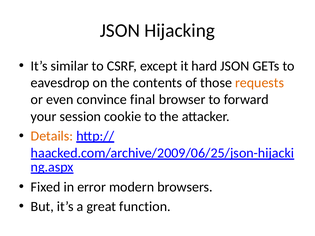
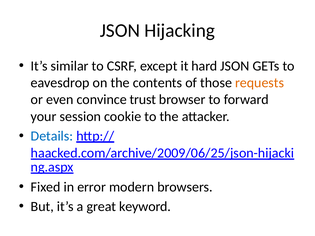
final: final -> trust
Details colour: orange -> blue
function: function -> keyword
